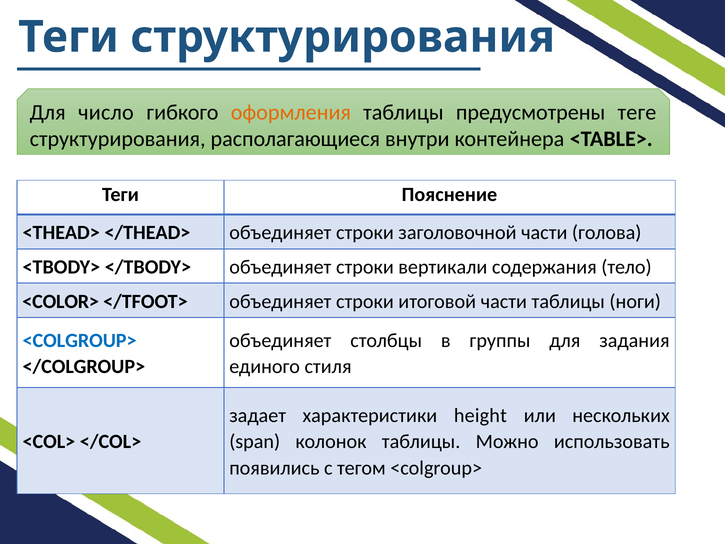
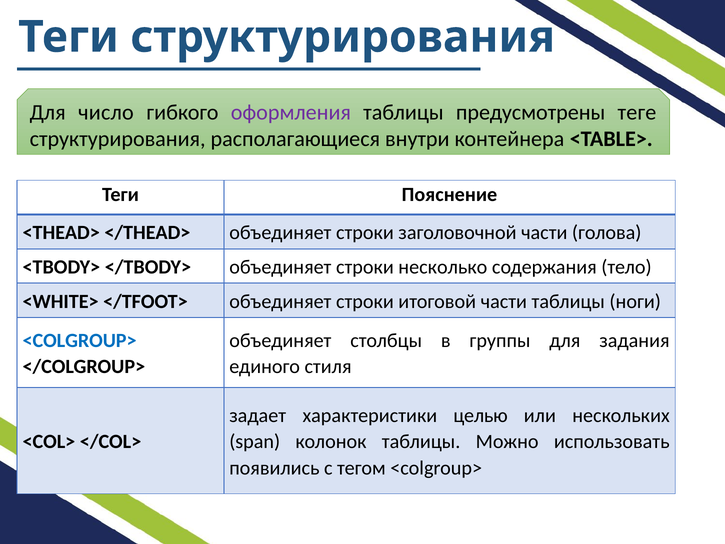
оформления colour: orange -> purple
вертикали: вертикали -> несколько
<COLOR>: <COLOR> -> <WHITE>
height: height -> целью
